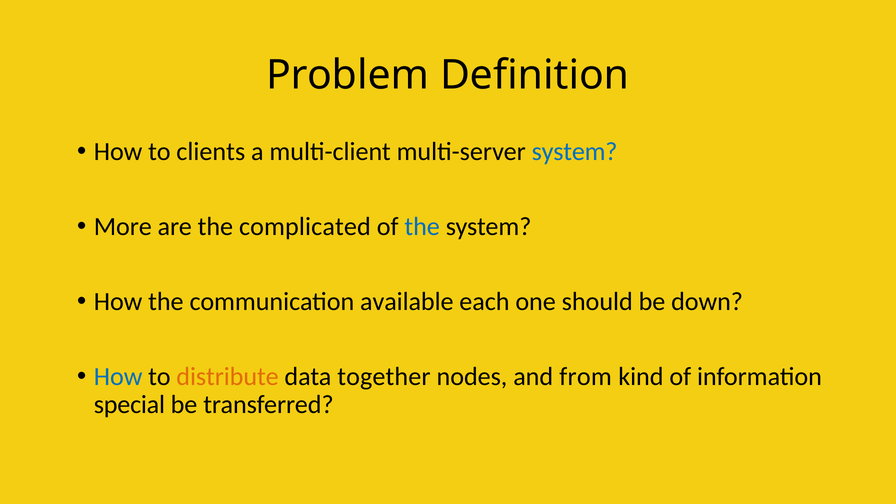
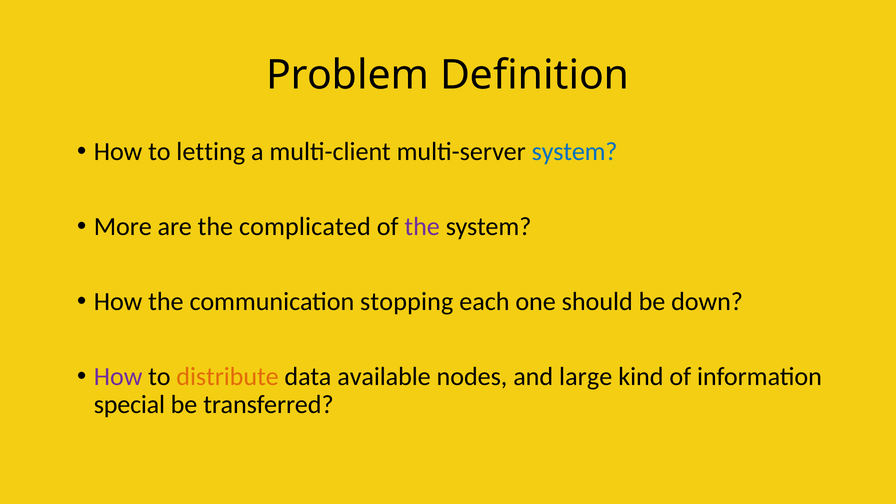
clients: clients -> letting
the at (422, 226) colour: blue -> purple
available: available -> stopping
How at (118, 376) colour: blue -> purple
together: together -> available
from: from -> large
